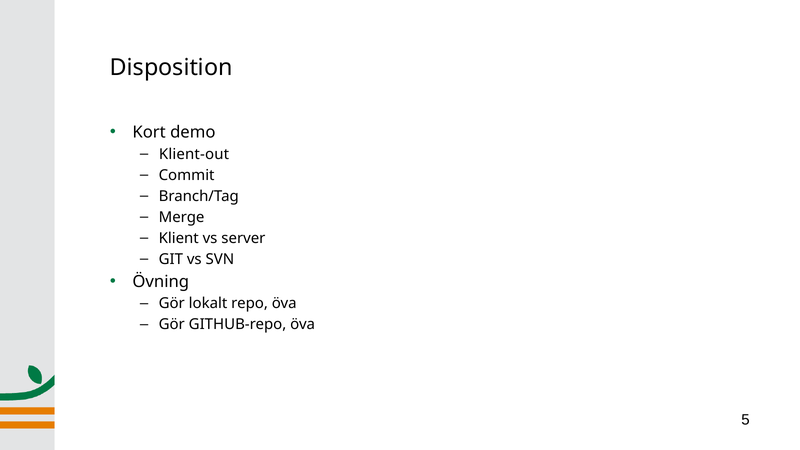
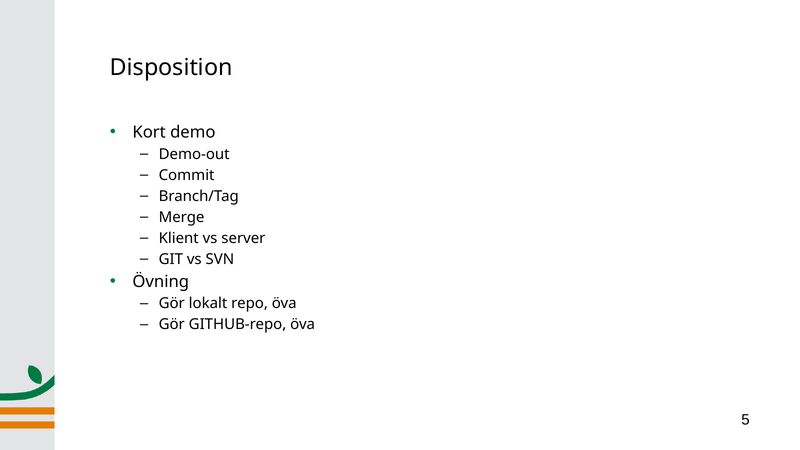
Klient-out: Klient-out -> Demo-out
